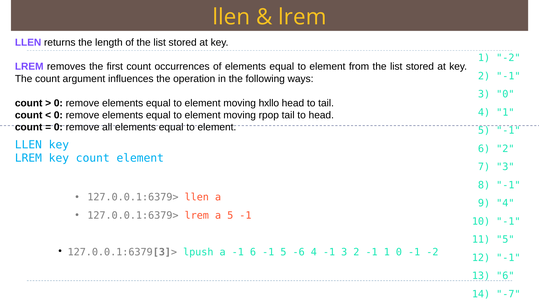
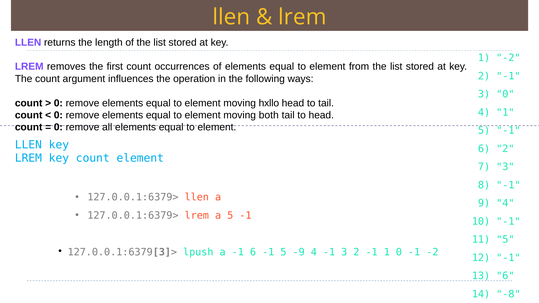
rpop: rpop -> both
-6: -6 -> -9
-7: -7 -> -8
